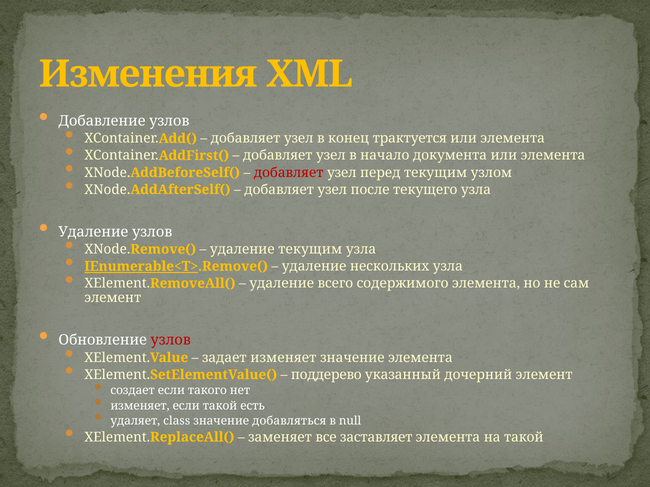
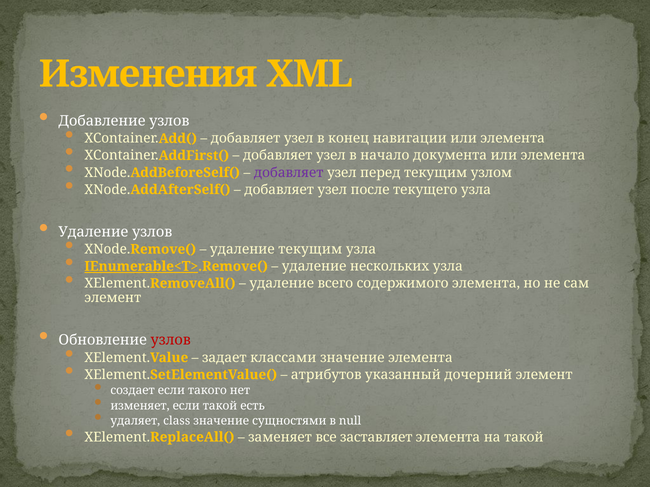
трактуется: трактуется -> навигации
добавляет at (289, 173) colour: red -> purple
задает изменяет: изменяет -> классами
поддерево: поддерево -> атрибутов
добавляться: добавляться -> сущностями
